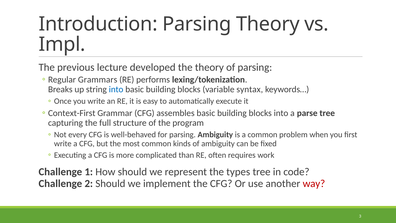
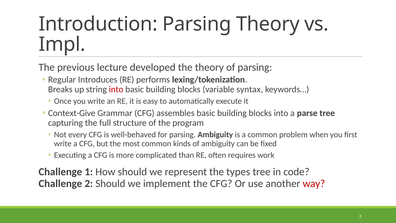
Grammars: Grammars -> Introduces
into at (116, 89) colour: blue -> red
Context-First: Context-First -> Context-Give
